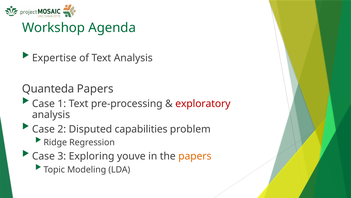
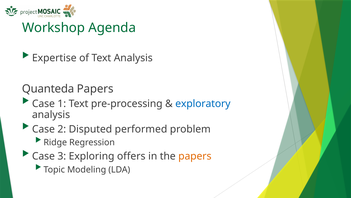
exploratory colour: red -> blue
capabilities: capabilities -> performed
youve: youve -> offers
